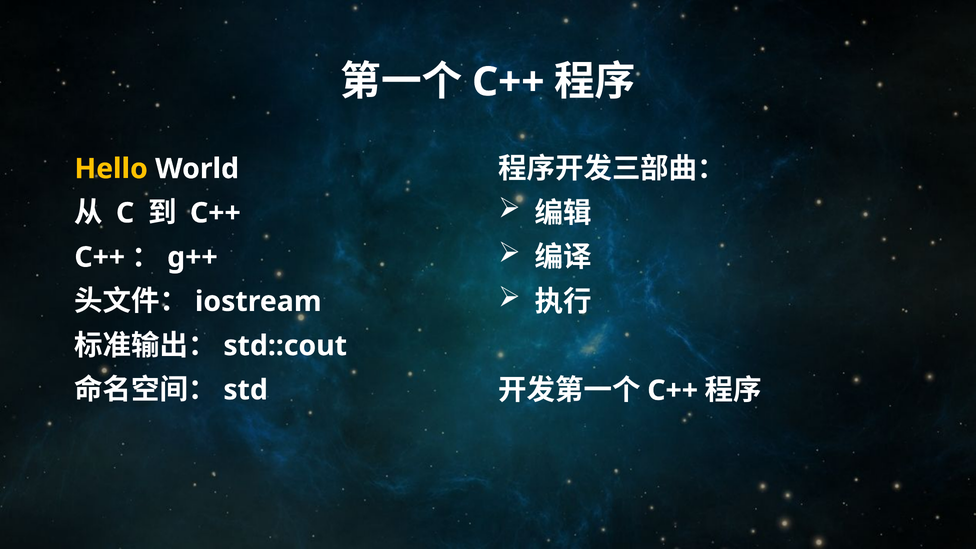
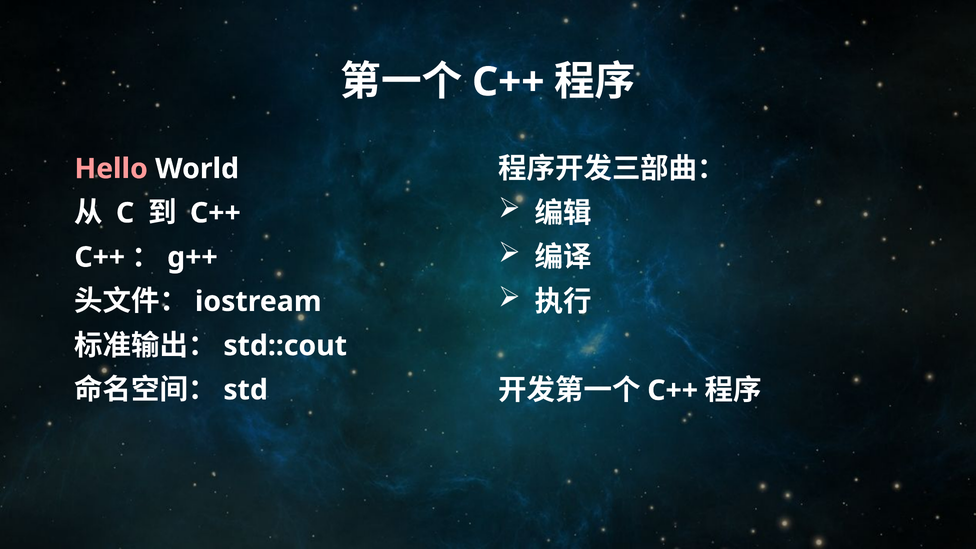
Hello colour: yellow -> pink
